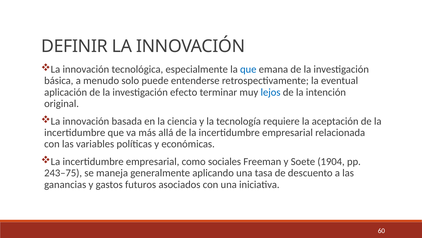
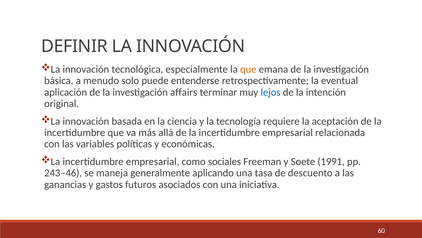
que at (248, 69) colour: blue -> orange
efecto: efecto -> affairs
1904: 1904 -> 1991
243–75: 243–75 -> 243–46
